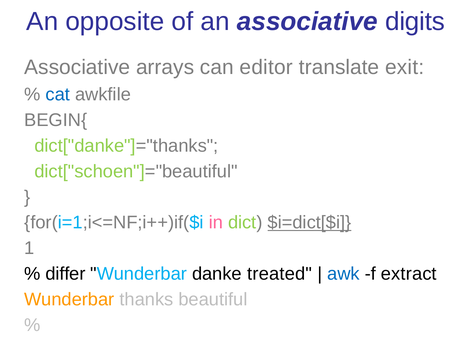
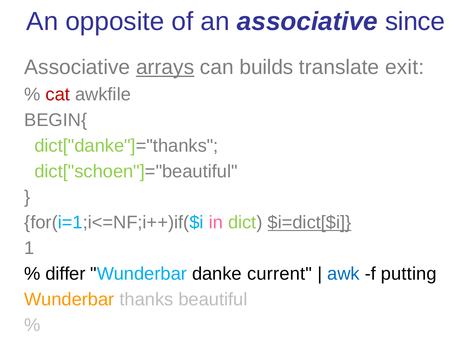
digits: digits -> since
arrays underline: none -> present
editor: editor -> builds
cat colour: blue -> red
treated: treated -> current
extract: extract -> putting
